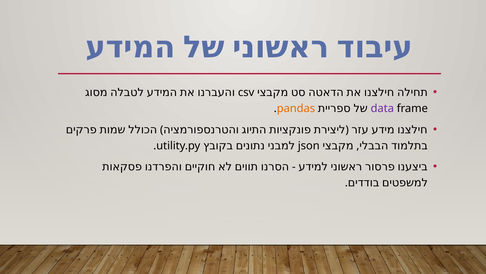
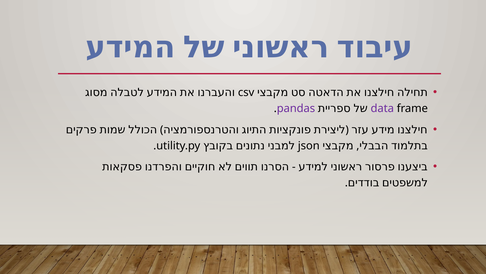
pandas colour: orange -> purple
